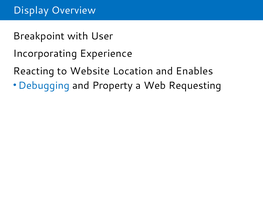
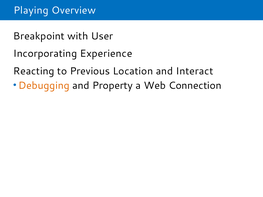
Display: Display -> Playing
Website: Website -> Previous
Enables: Enables -> Interact
Debugging colour: blue -> orange
Requesting: Requesting -> Connection
